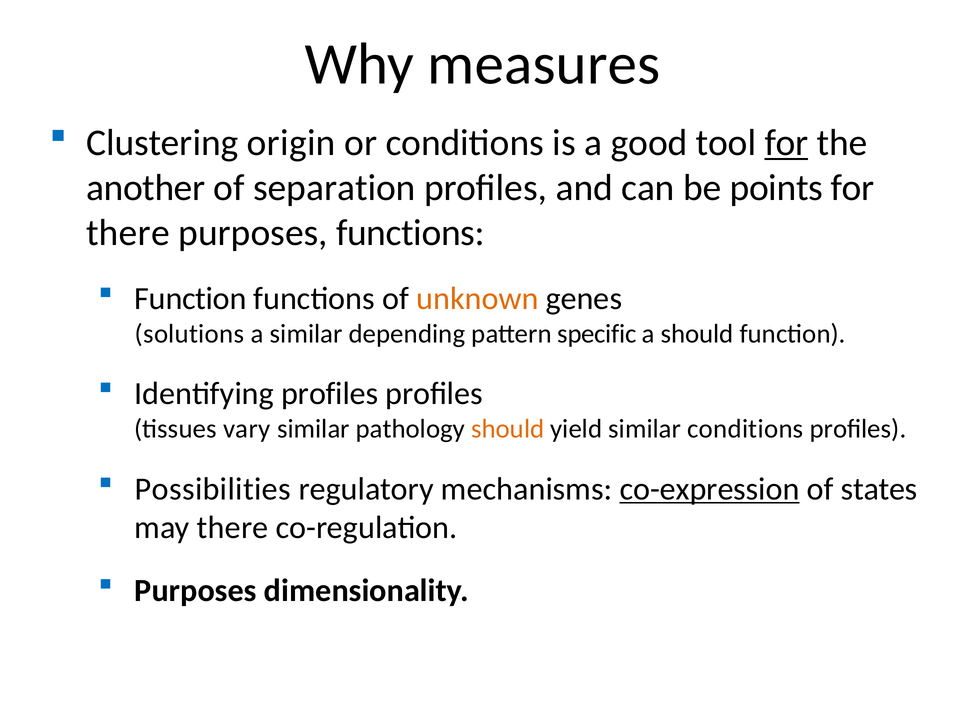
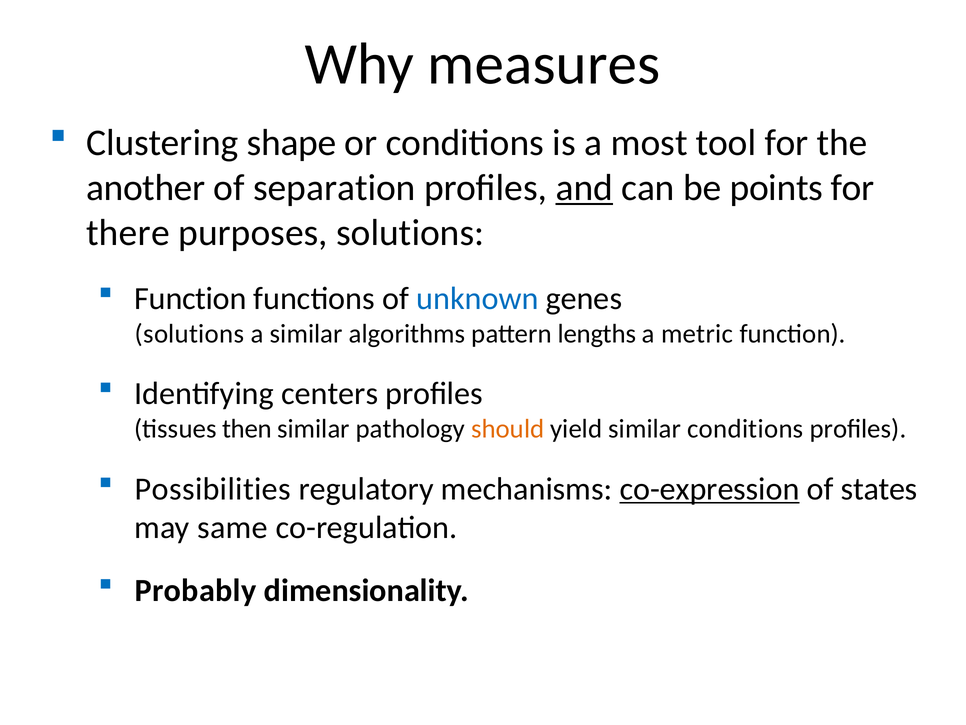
origin: origin -> shape
good: good -> most
for at (787, 143) underline: present -> none
and underline: none -> present
purposes functions: functions -> solutions
unknown colour: orange -> blue
depending: depending -> algorithms
specific: specific -> lengths
a should: should -> metric
Identifying profiles: profiles -> centers
vary: vary -> then
may there: there -> same
Purposes at (196, 590): Purposes -> Probably
